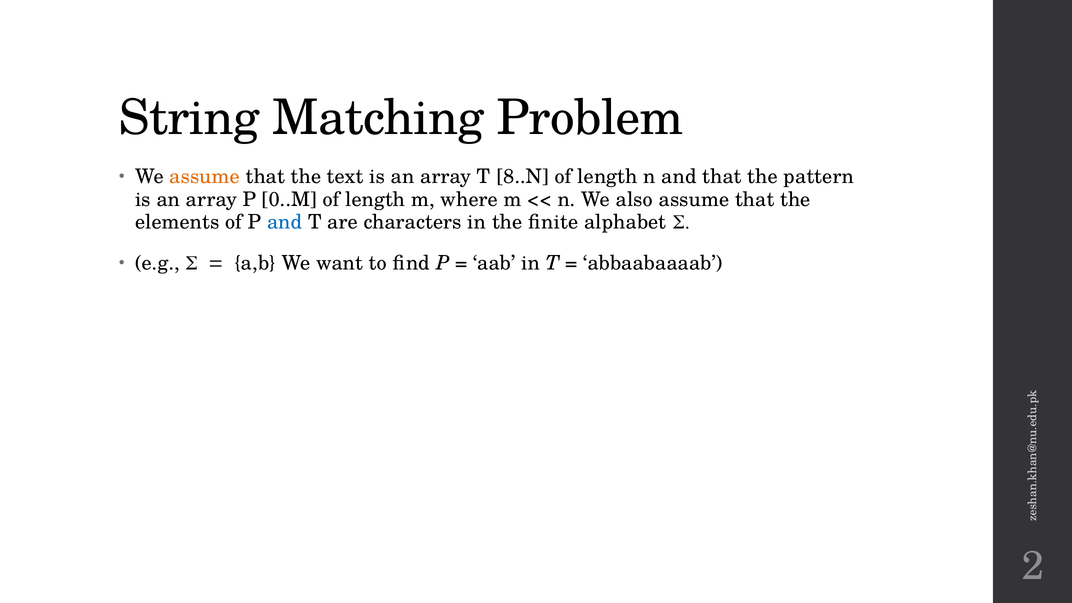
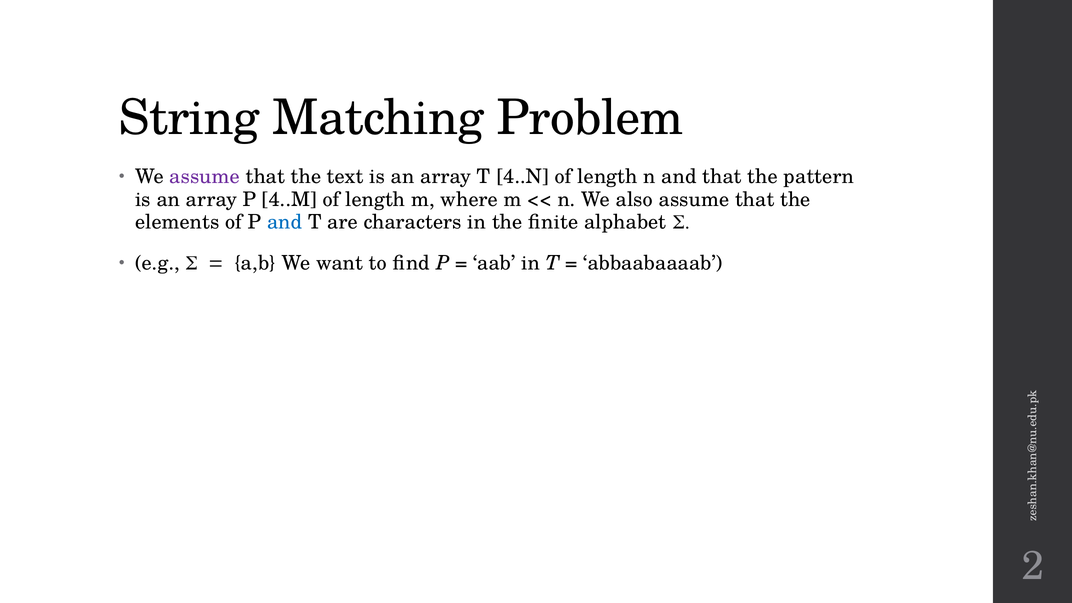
assume at (205, 177) colour: orange -> purple
8..N: 8..N -> 4..N
0..M: 0..M -> 4..M
